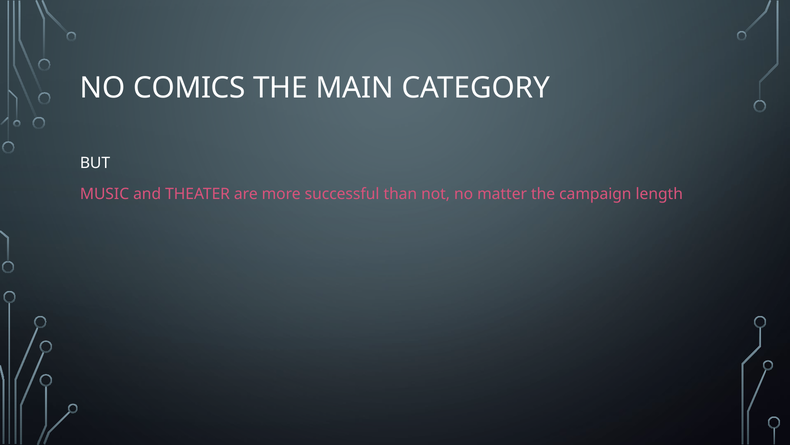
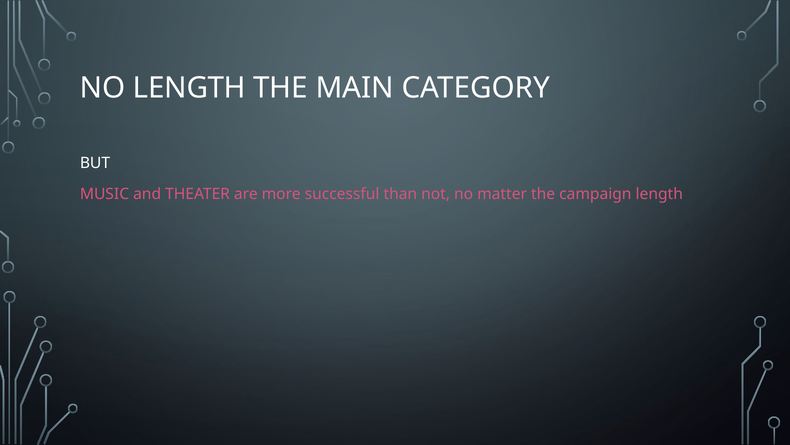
NO COMICS: COMICS -> LENGTH
